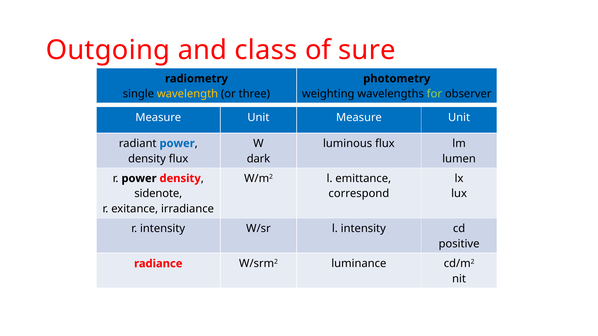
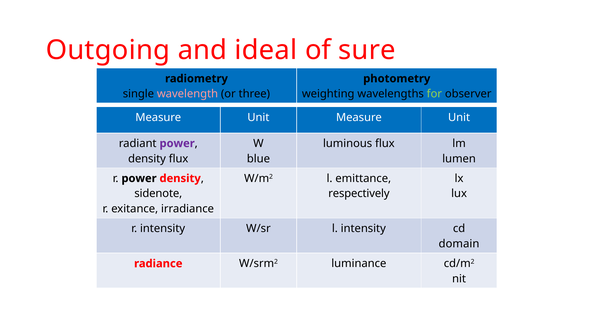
class: class -> ideal
wavelength colour: yellow -> pink
power at (177, 144) colour: blue -> purple
dark: dark -> blue
correspond: correspond -> respectively
positive: positive -> domain
